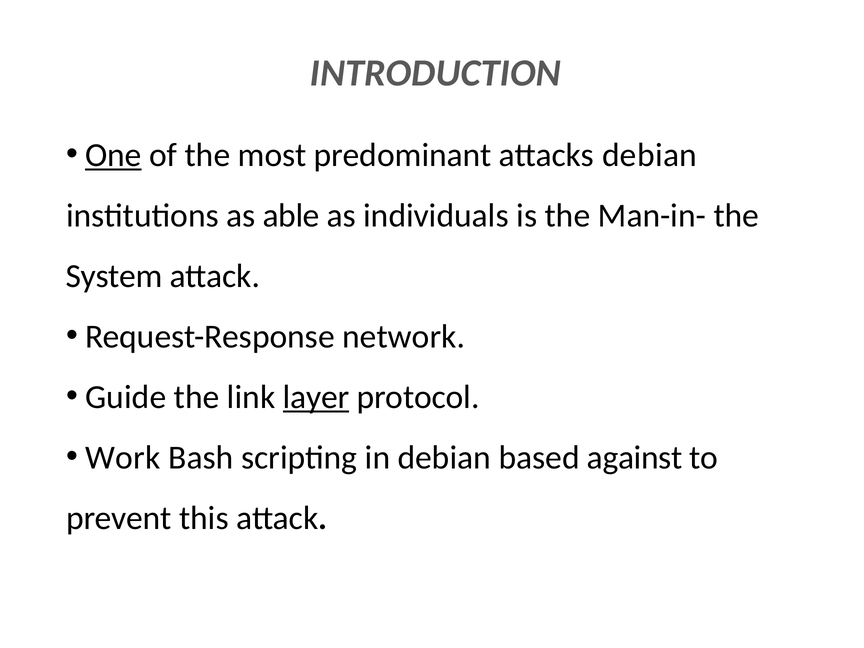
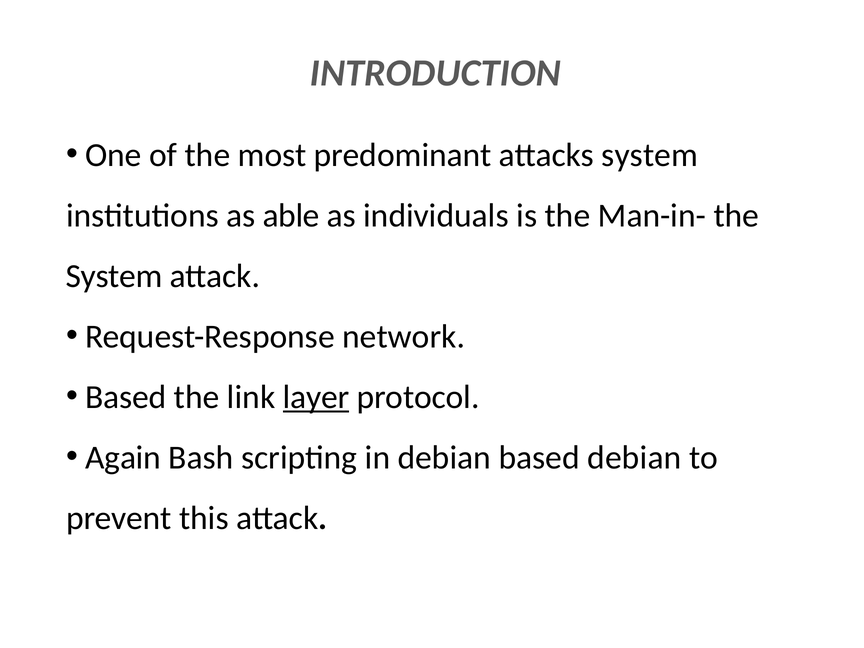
One underline: present -> none
attacks debian: debian -> system
Guide at (126, 397): Guide -> Based
Work: Work -> Again
based against: against -> debian
